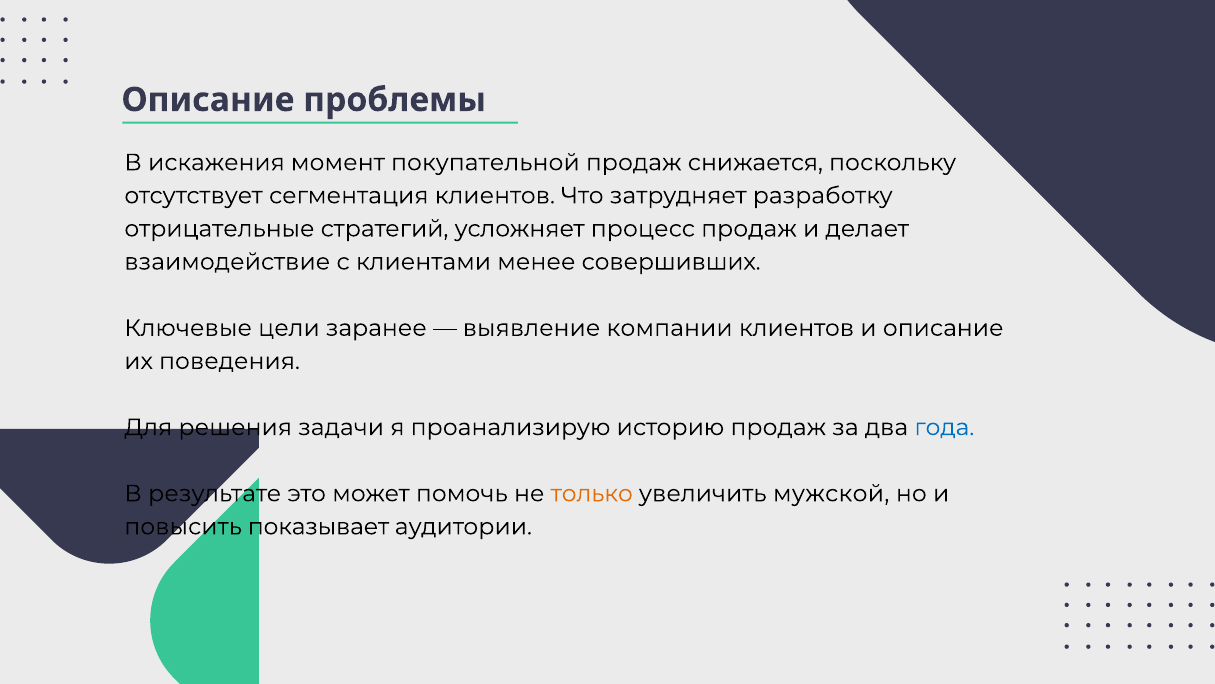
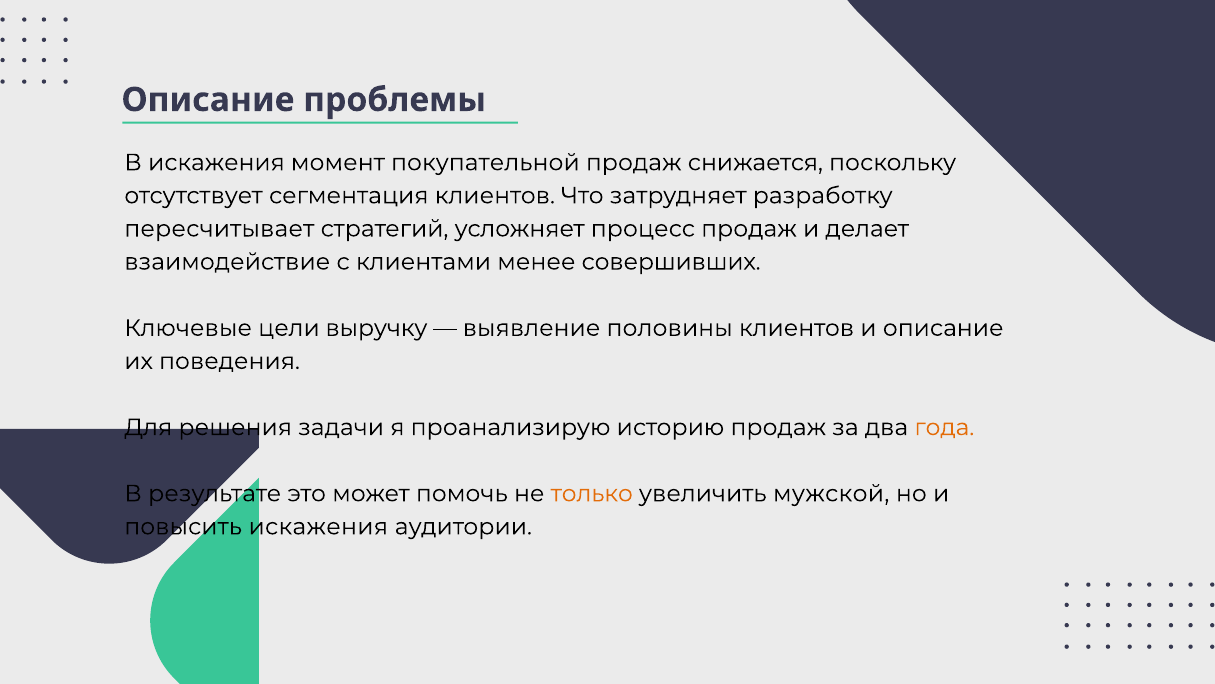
отрицательные: отрицательные -> пересчитывает
заранее: заранее -> выручку
компании: компании -> половины
года colour: blue -> orange
повысить показывает: показывает -> искажения
